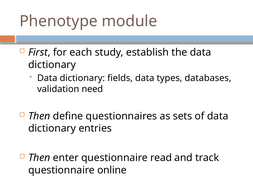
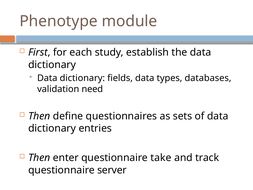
read: read -> take
online: online -> server
